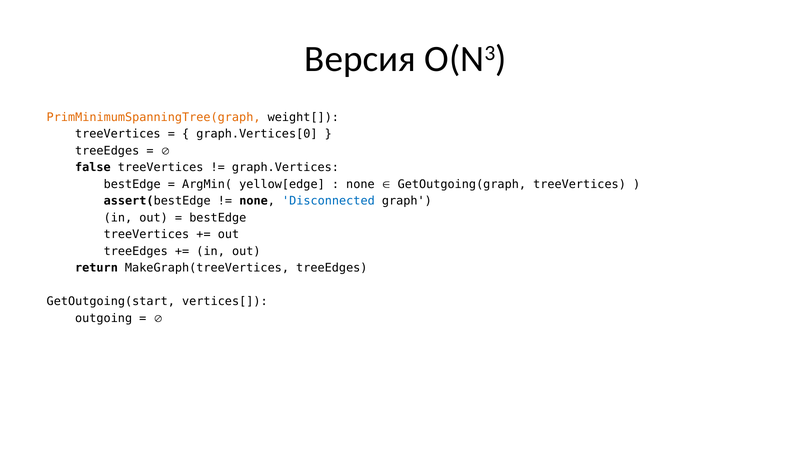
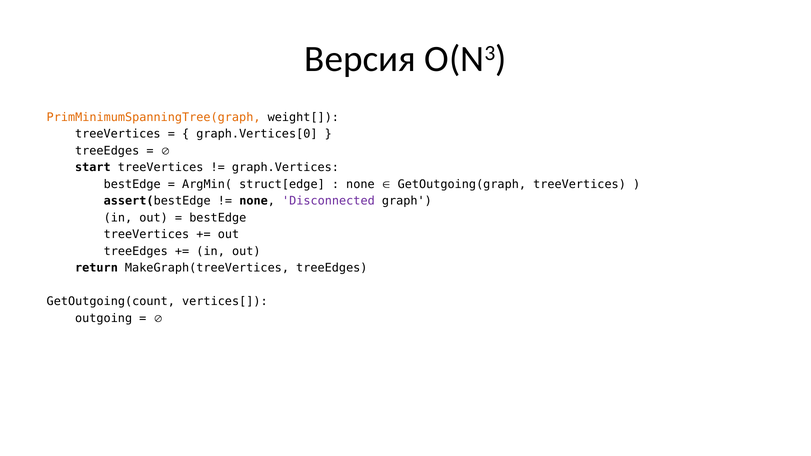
false: false -> start
yellow[edge: yellow[edge -> struct[edge
Disconnected colour: blue -> purple
GetOutgoing(start: GetOutgoing(start -> GetOutgoing(count
